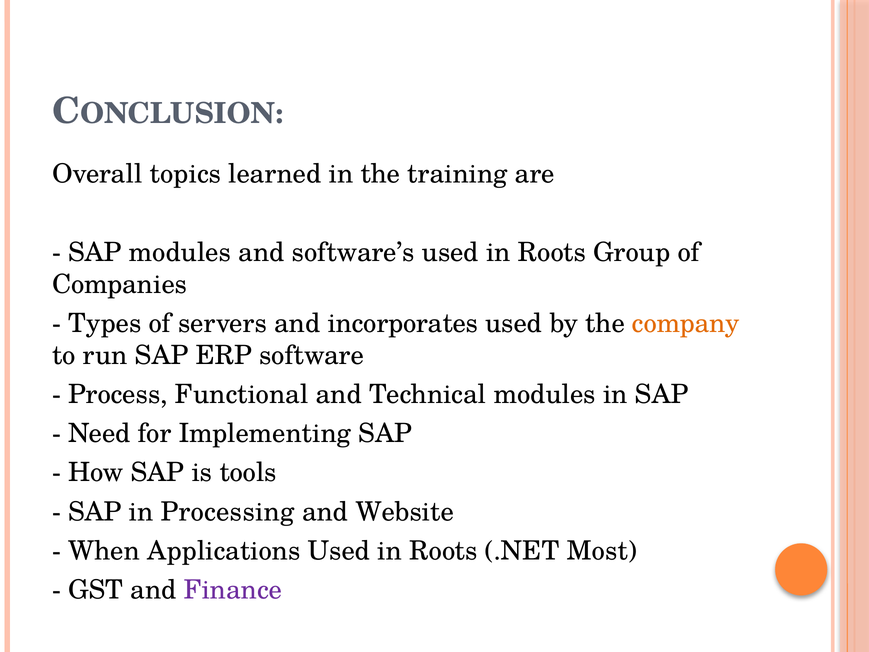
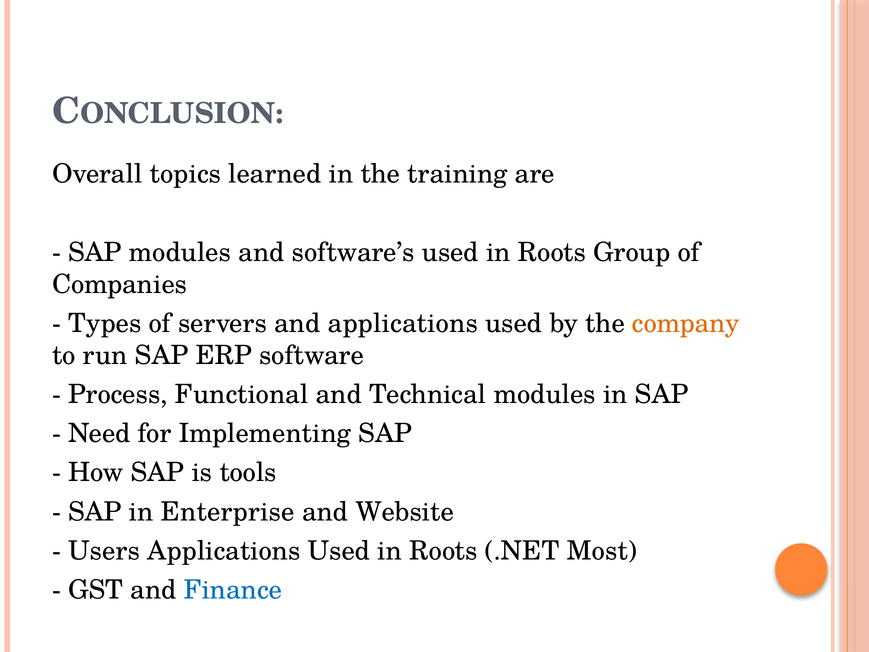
and incorporates: incorporates -> applications
Processing: Processing -> Enterprise
When: When -> Users
Finance colour: purple -> blue
